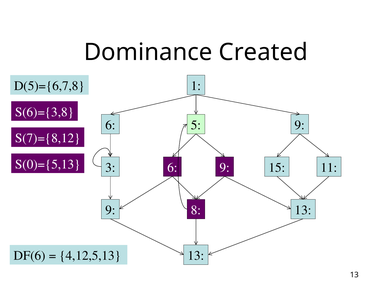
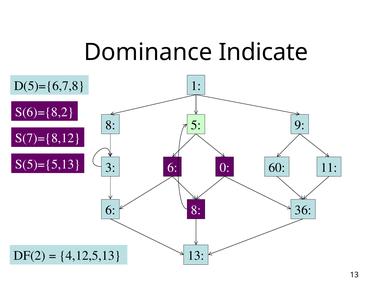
Created: Created -> Indicate
S(6)={3,8: S(6)={3,8 -> S(6)={8,2
6 at (110, 125): 6 -> 8
S(0)={5,13: S(0)={5,13 -> S(5)={5,13
6 9: 9 -> 0
15: 15 -> 60
9 at (110, 210): 9 -> 6
13 at (303, 210): 13 -> 36
DF(6: DF(6 -> DF(2
